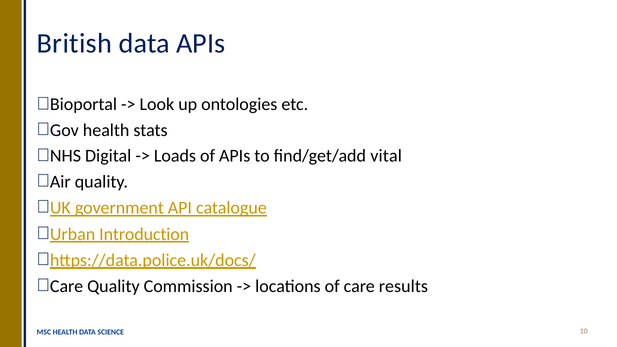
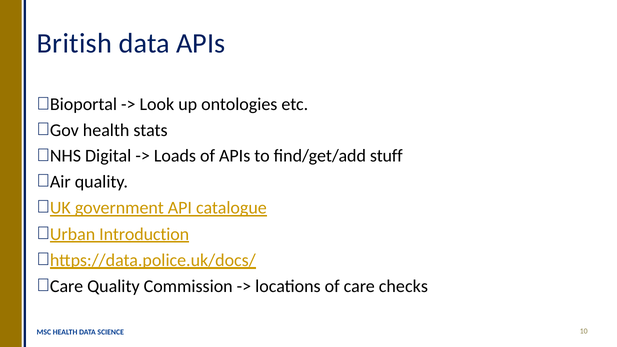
vital: vital -> stuff
results: results -> checks
